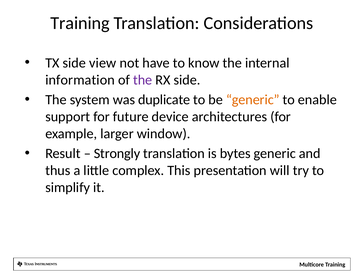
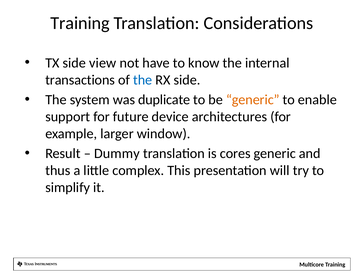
information: information -> transactions
the at (143, 80) colour: purple -> blue
Strongly: Strongly -> Dummy
bytes: bytes -> cores
